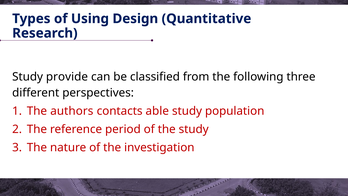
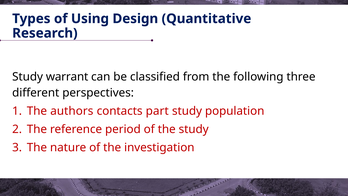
provide: provide -> warrant
able: able -> part
